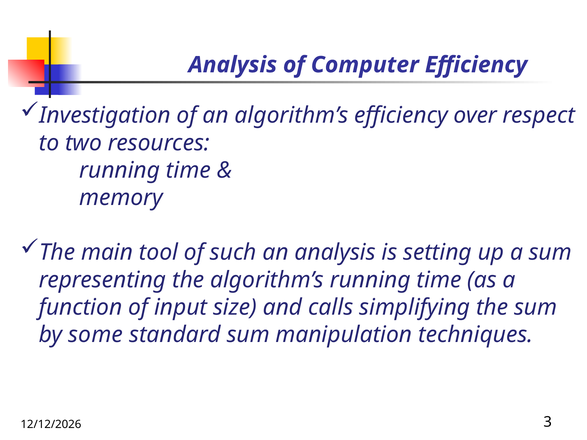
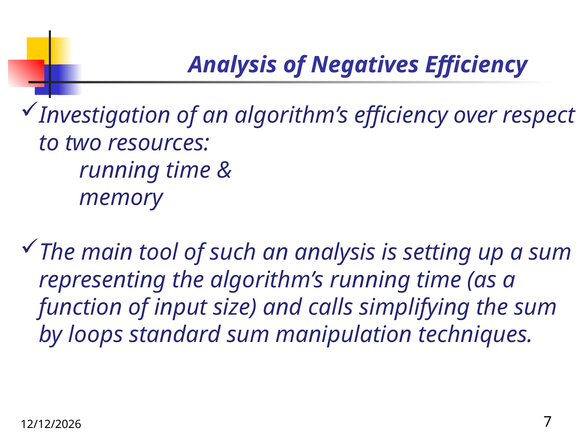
Computer: Computer -> Negatives
some: some -> loops
3: 3 -> 7
